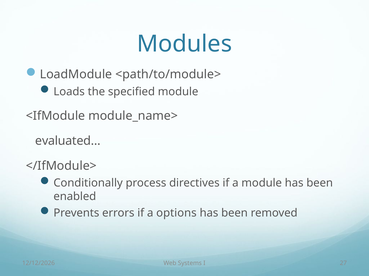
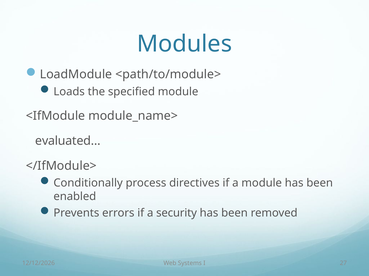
options: options -> security
